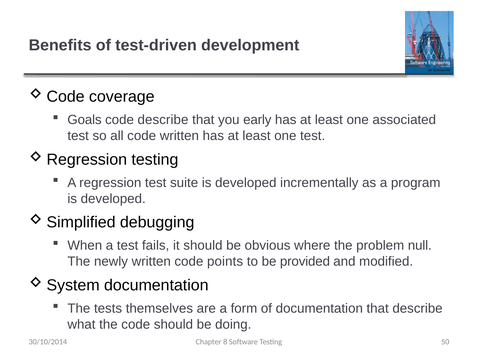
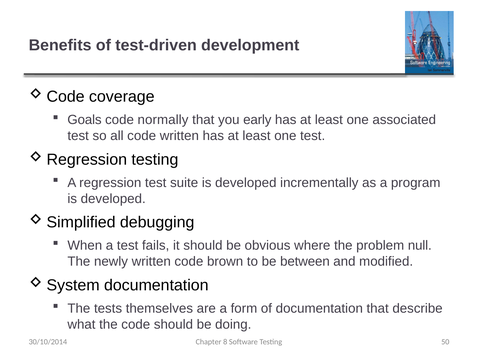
code describe: describe -> normally
points: points -> brown
provided: provided -> between
